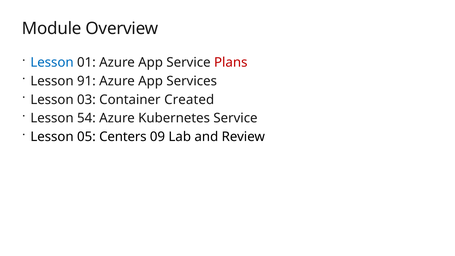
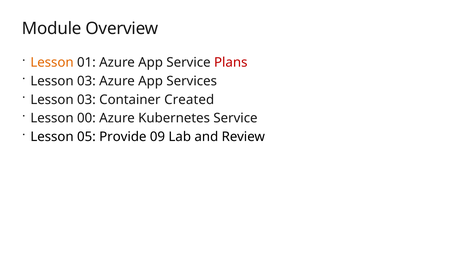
Lesson at (52, 62) colour: blue -> orange
91 at (86, 81): 91 -> 03
54: 54 -> 00
Centers: Centers -> Provide
